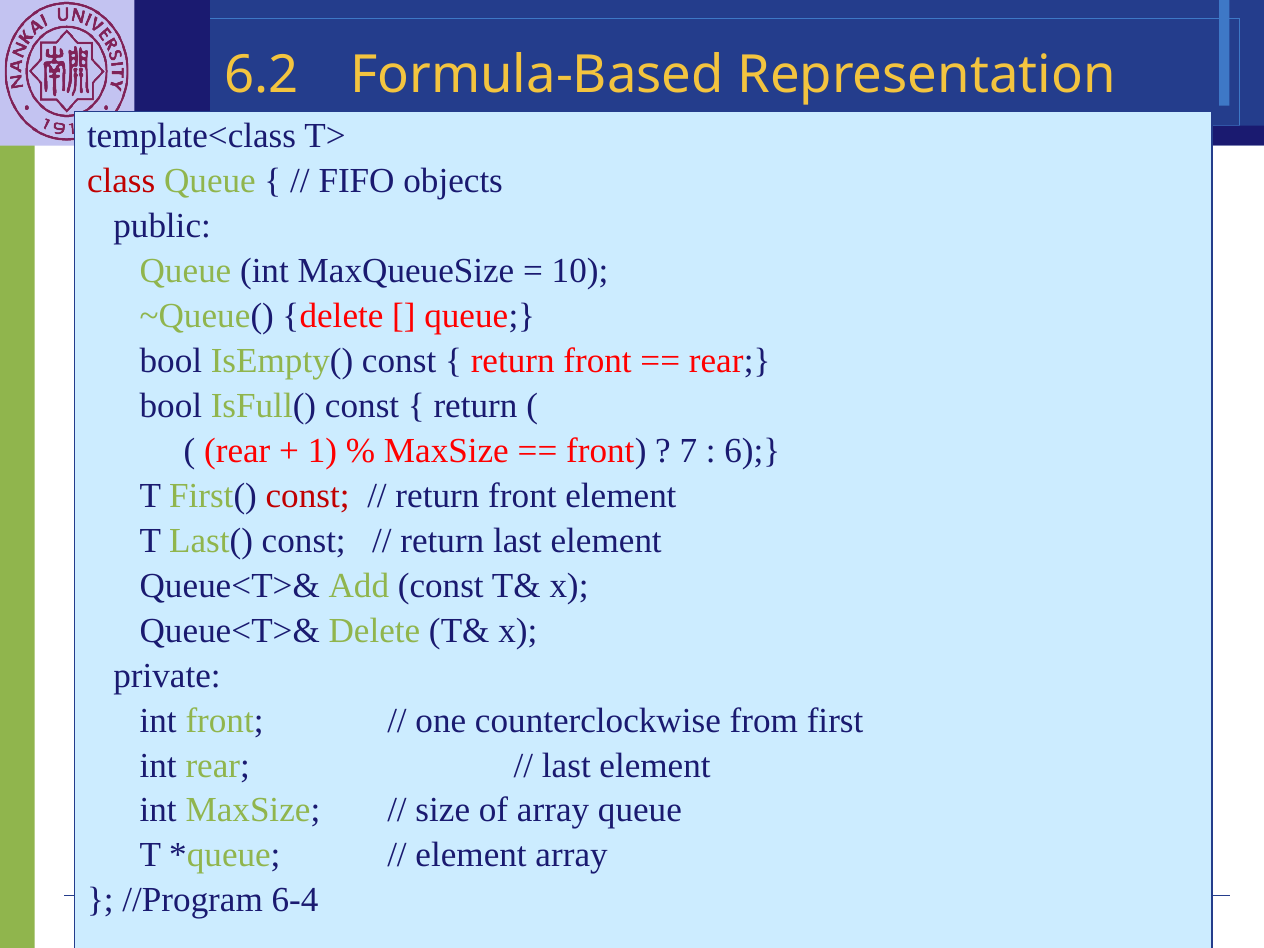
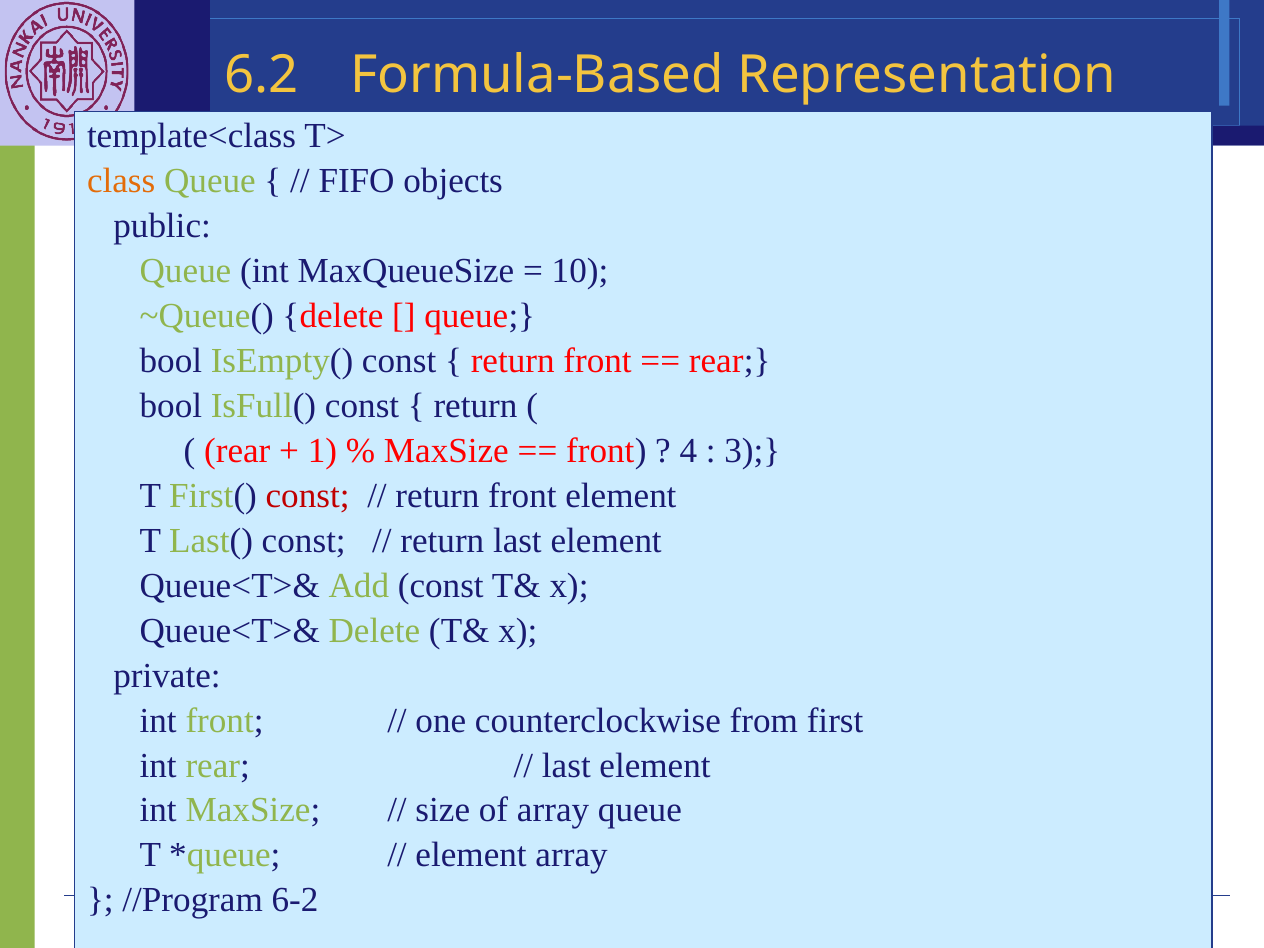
class colour: red -> orange
7: 7 -> 4
6: 6 -> 3
6-4: 6-4 -> 6-2
